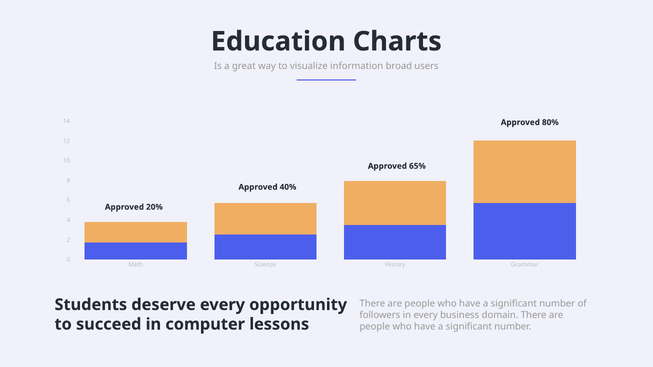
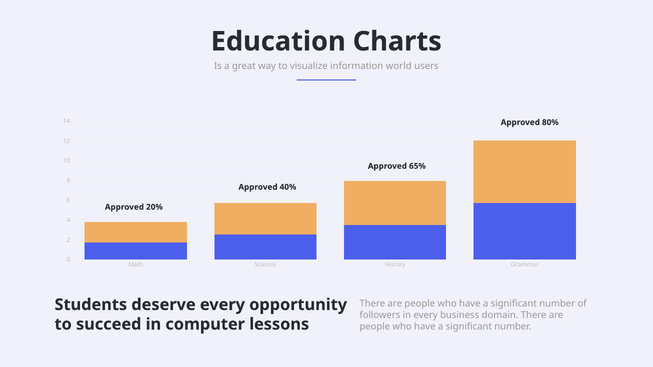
broad: broad -> world
